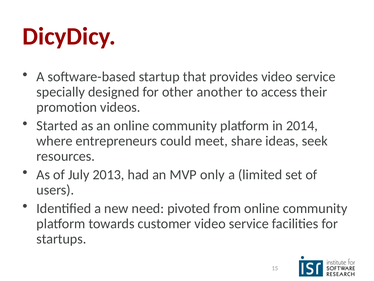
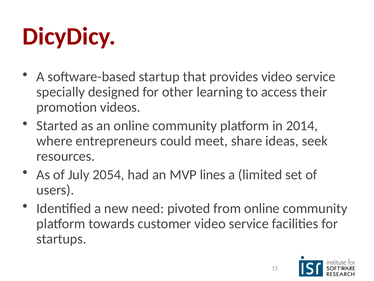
another: another -> learning
2013: 2013 -> 2054
only: only -> lines
